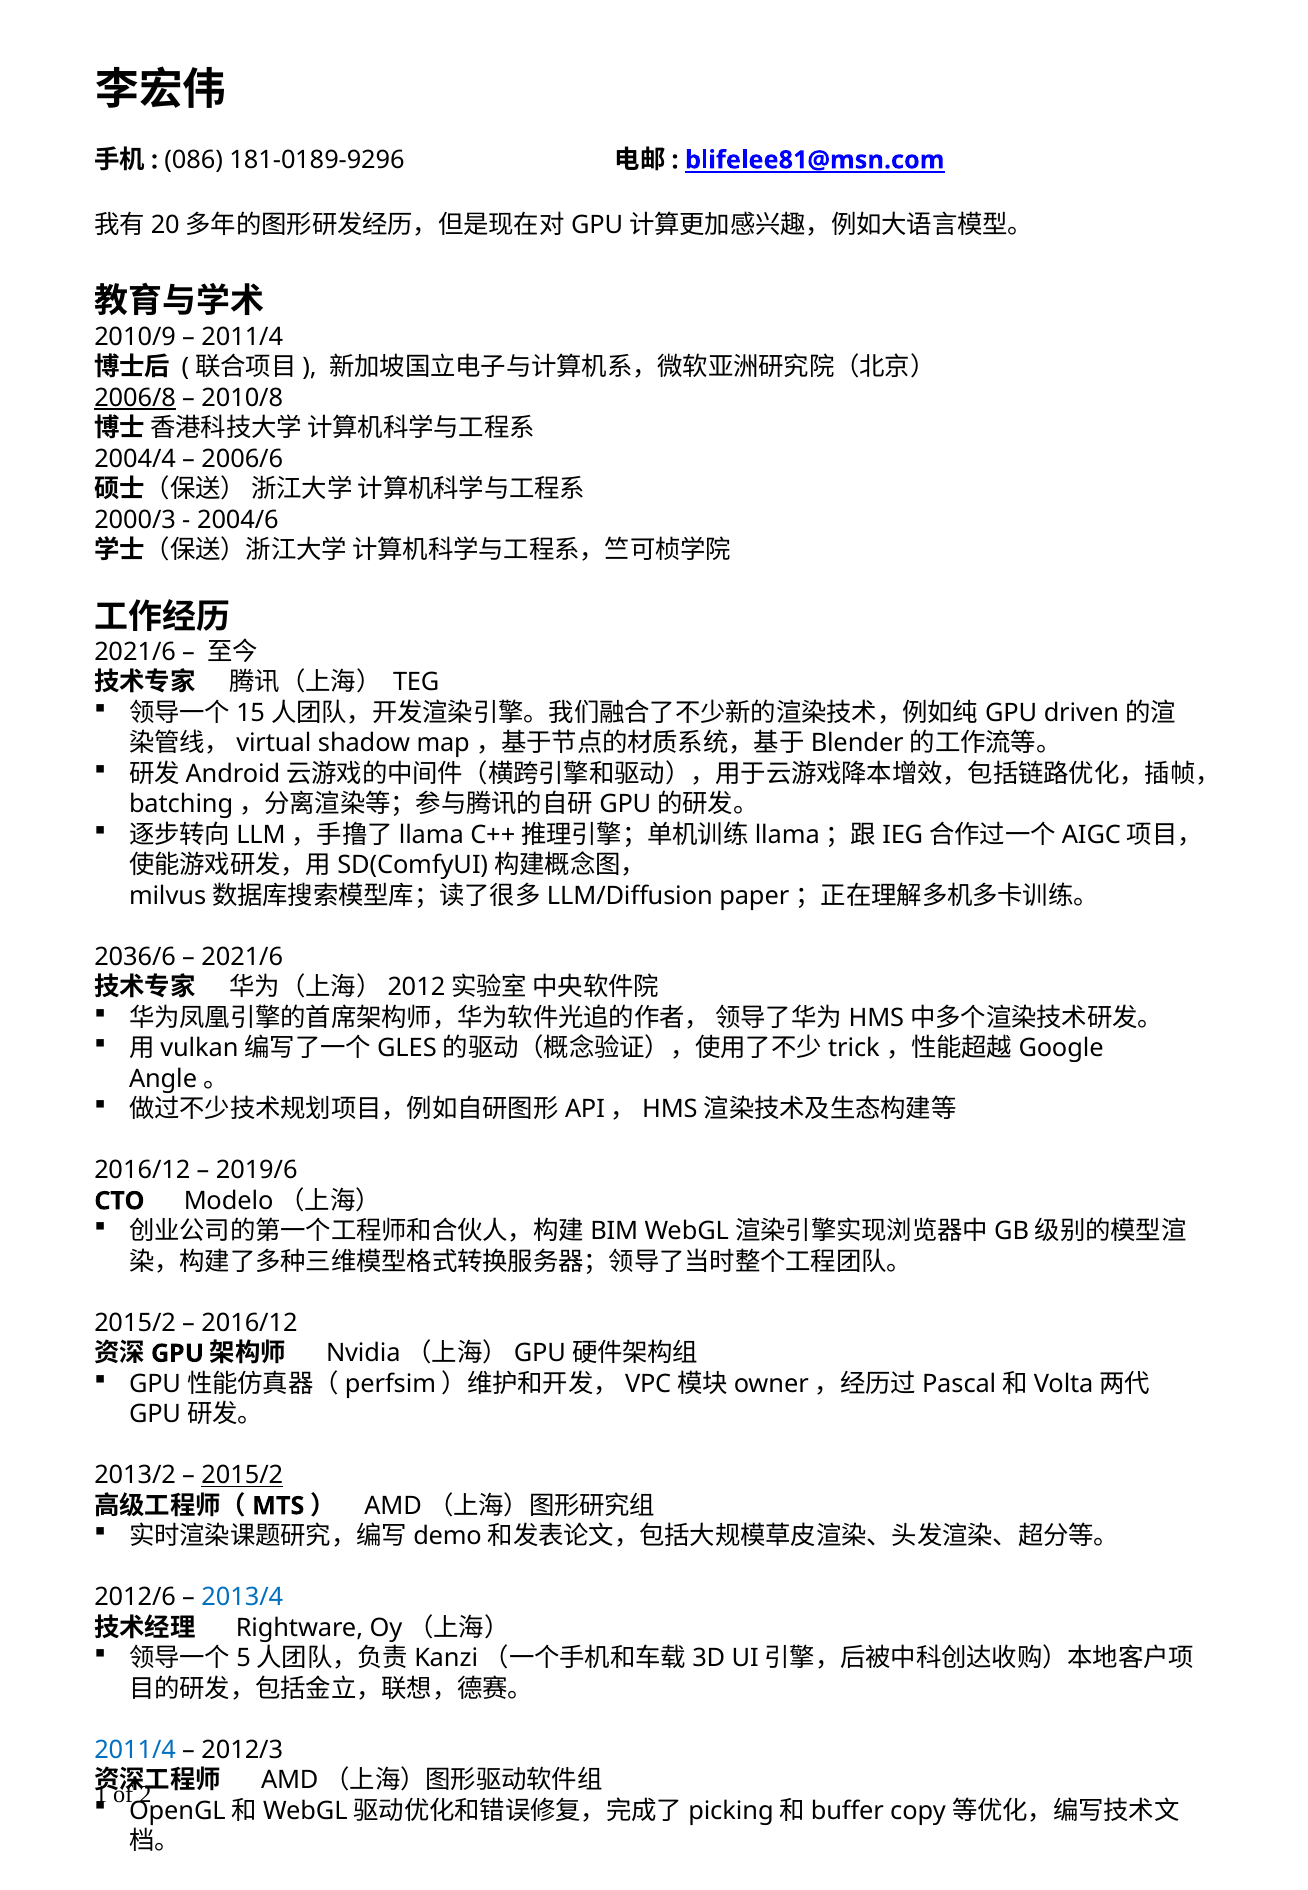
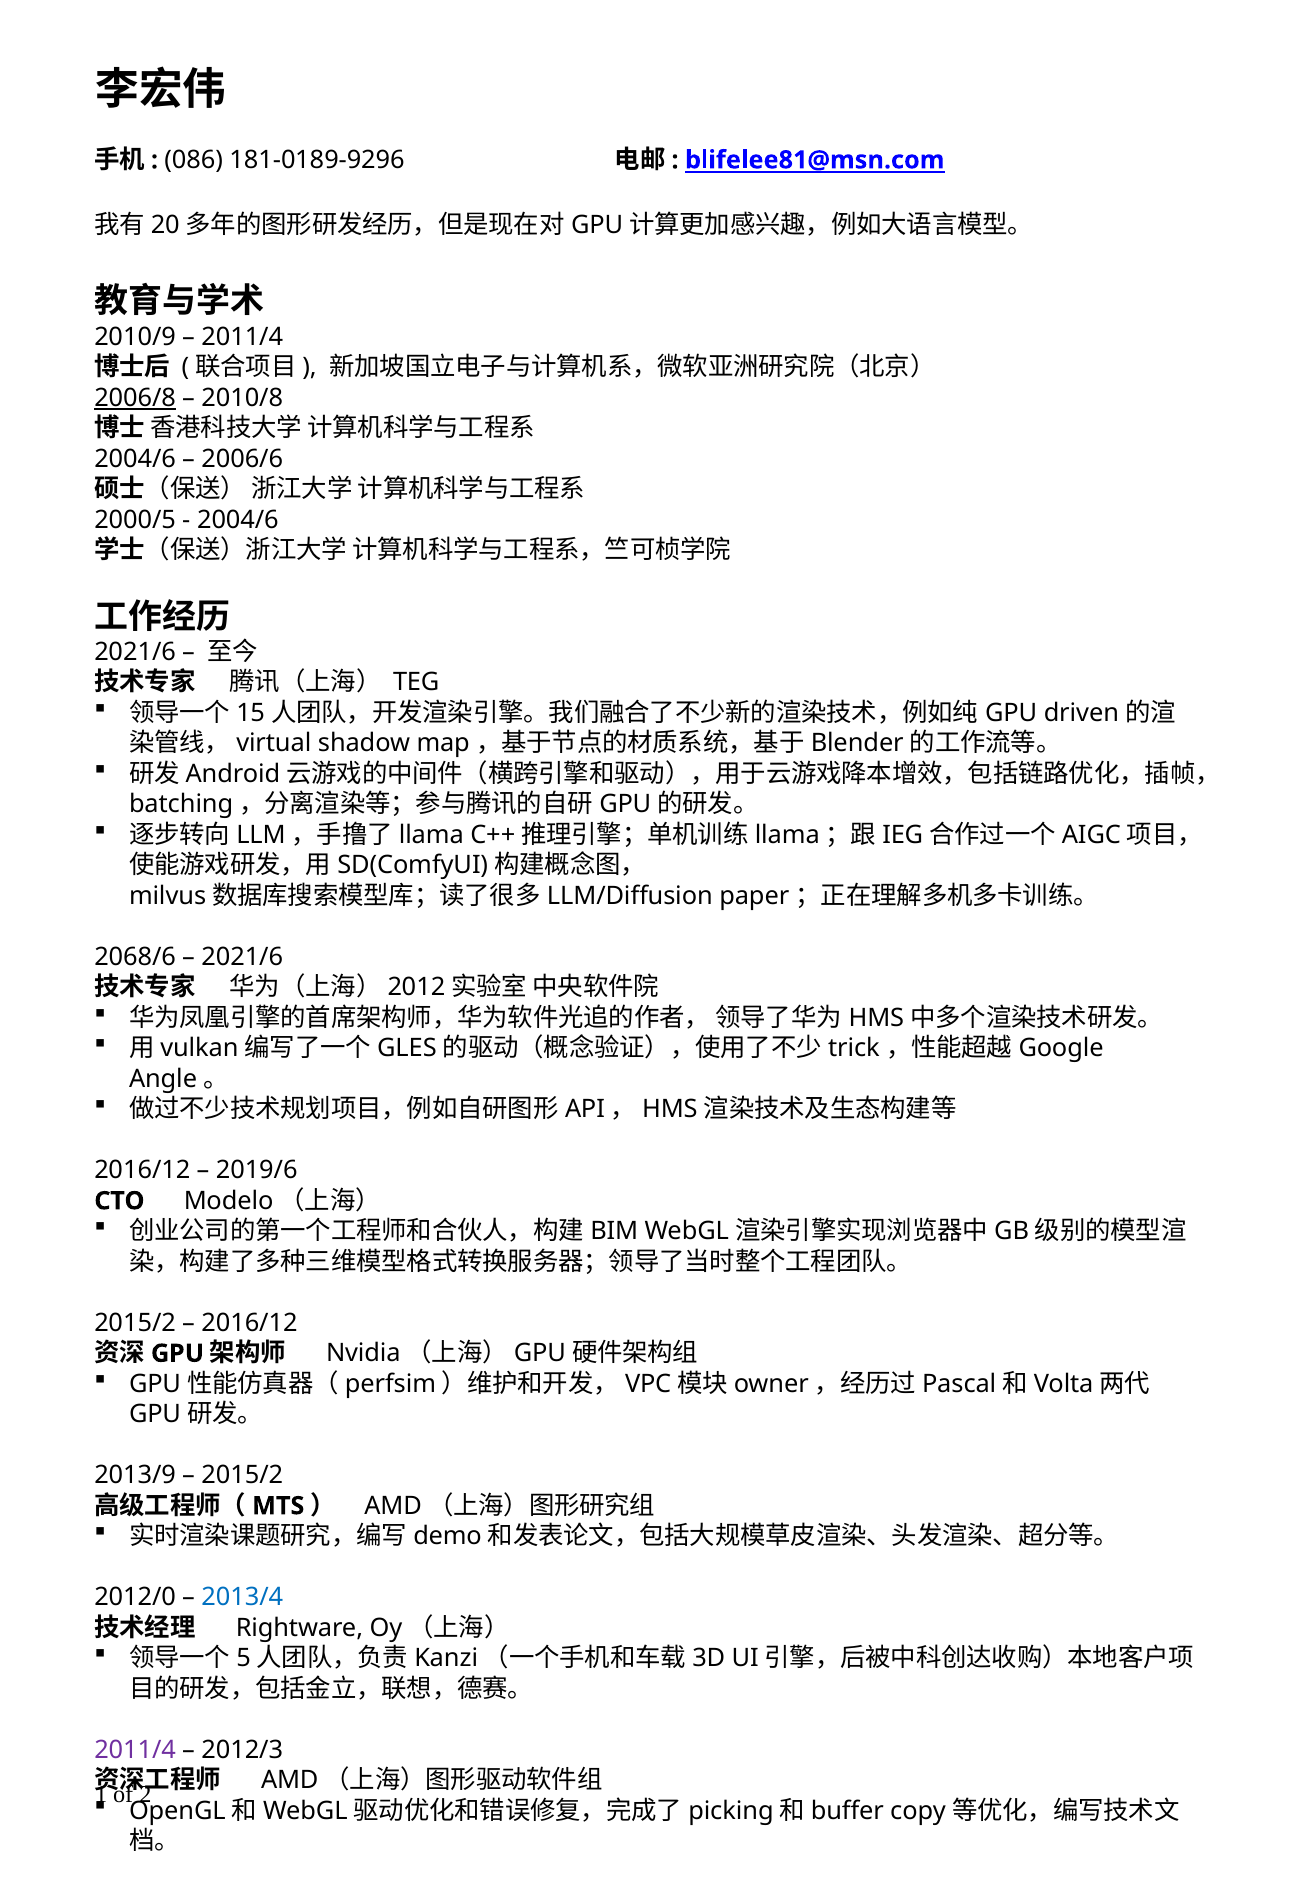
2004/4 at (135, 459): 2004/4 -> 2004/6
2000/3: 2000/3 -> 2000/5
2036/6: 2036/6 -> 2068/6
2013/2: 2013/2 -> 2013/9
2015/2 at (242, 1475) underline: present -> none
2012/6: 2012/6 -> 2012/0
2011/4 at (135, 1749) colour: blue -> purple
